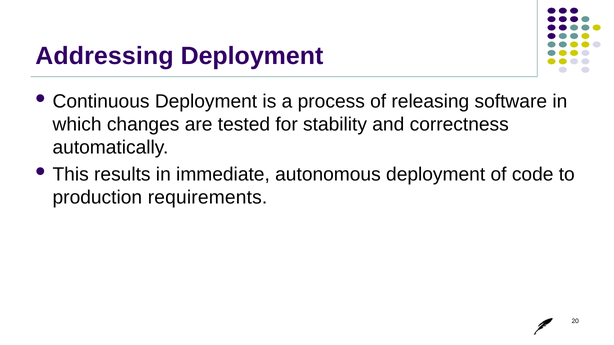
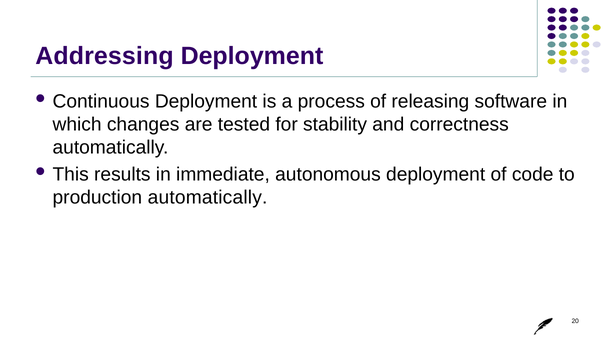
production requirements: requirements -> automatically
